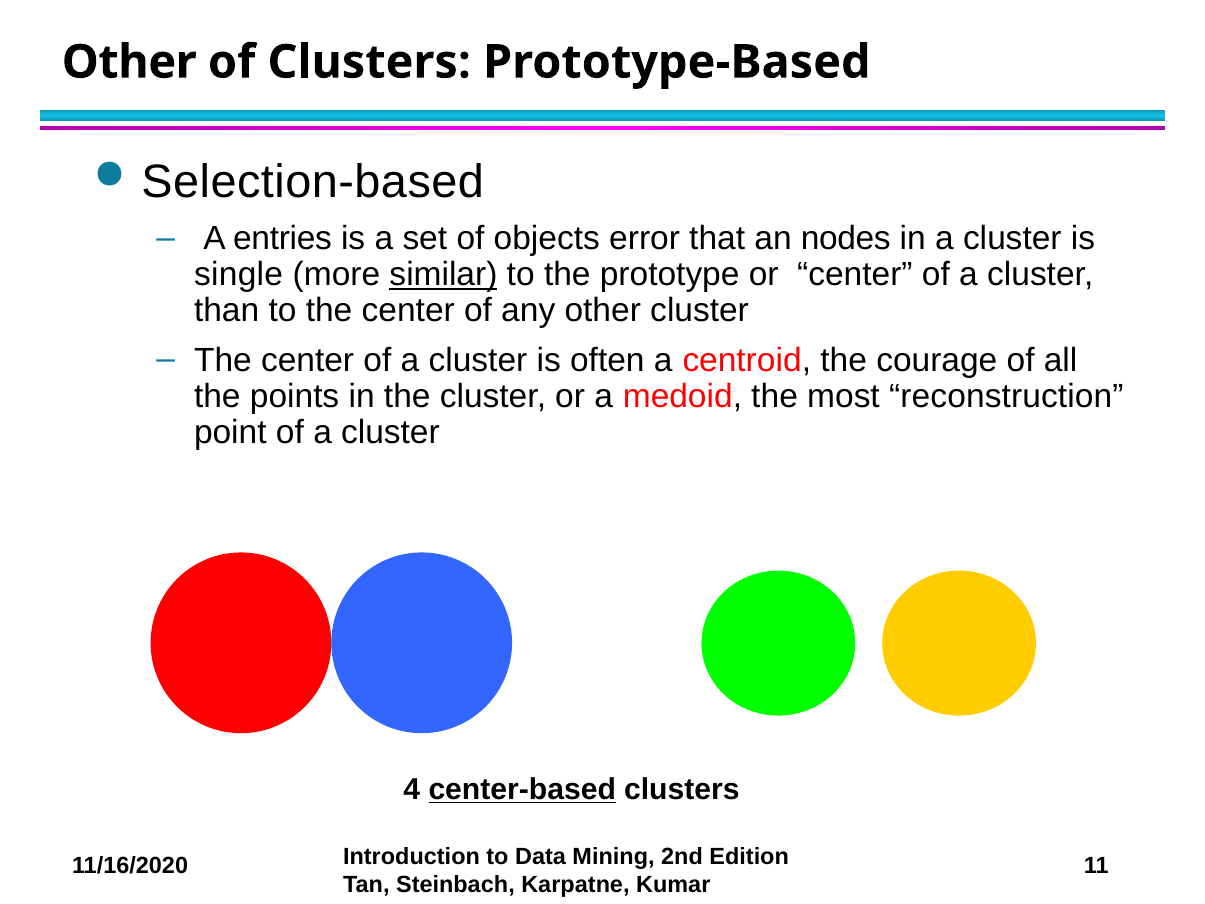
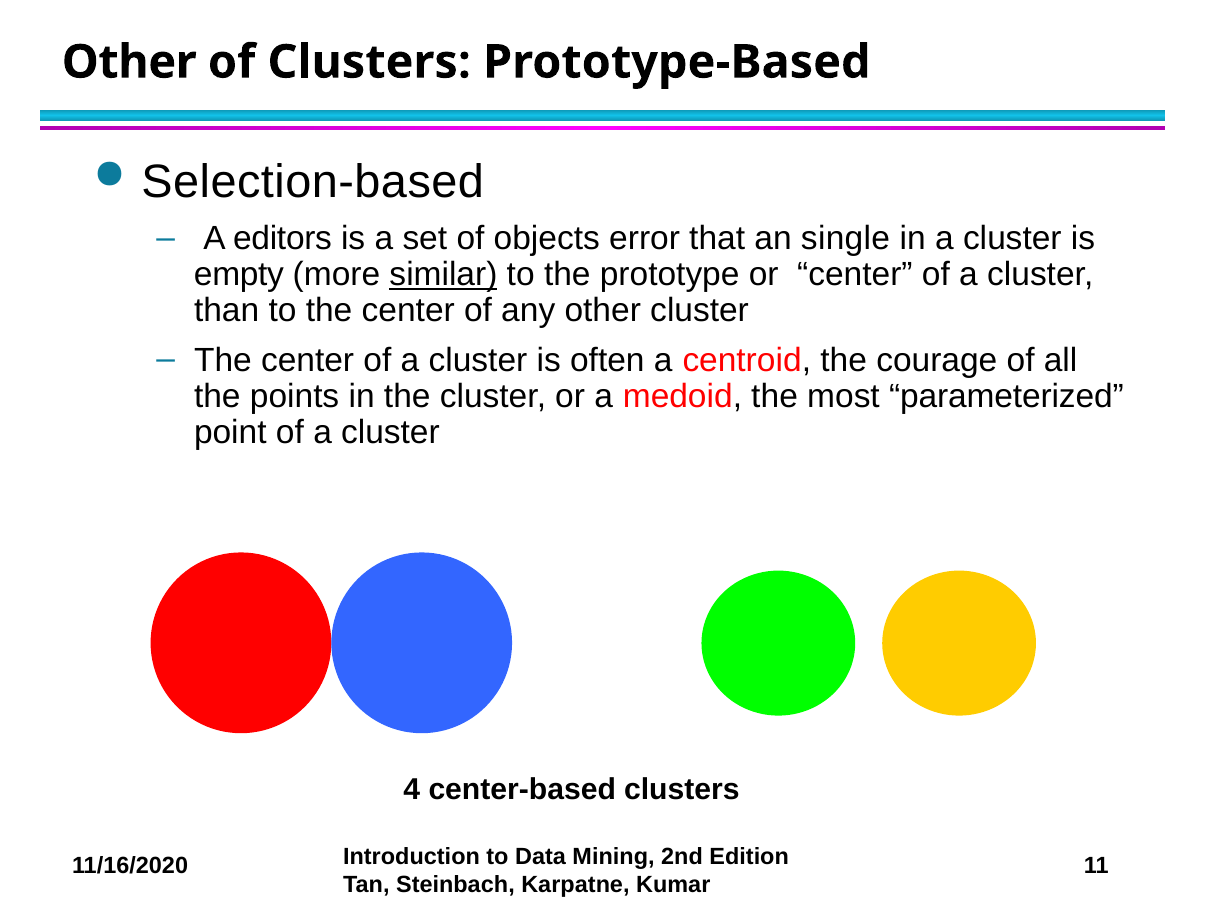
entries: entries -> editors
nodes: nodes -> single
single: single -> empty
reconstruction: reconstruction -> parameterized
center-based underline: present -> none
